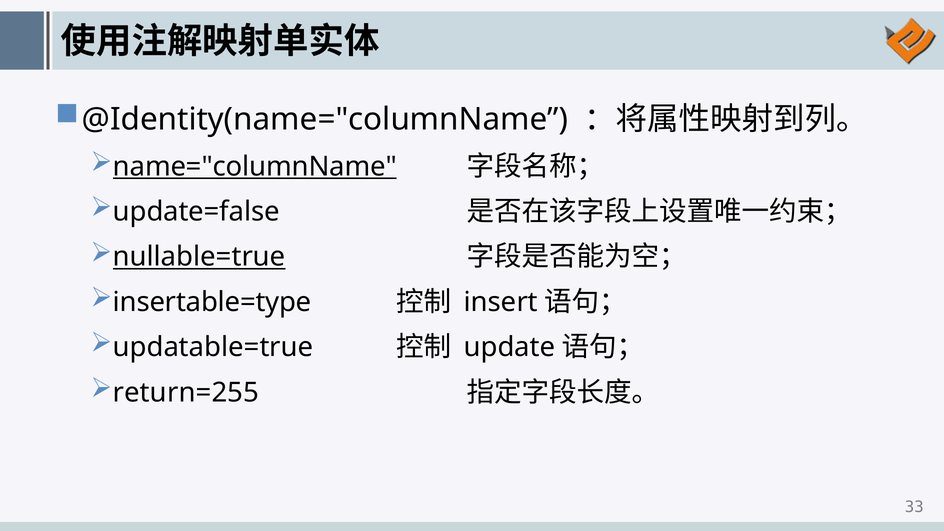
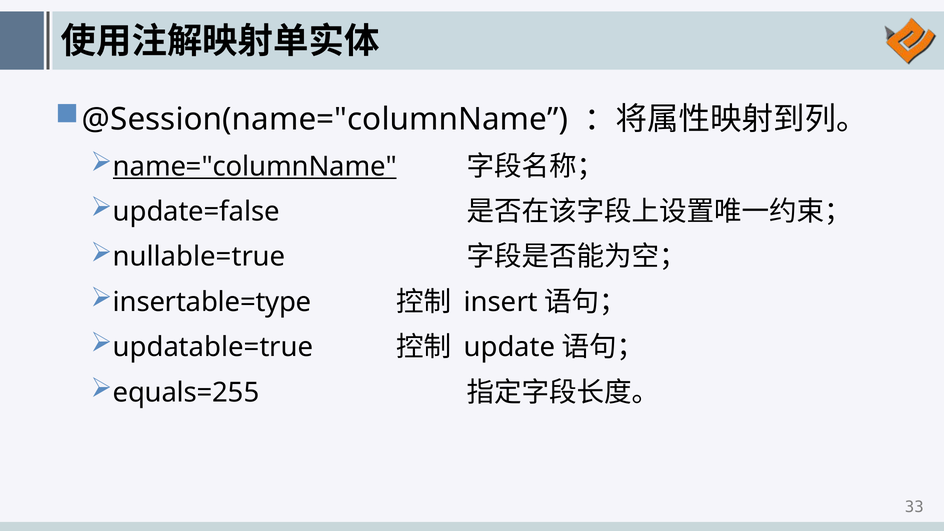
@Identity(name="columnName: @Identity(name="columnName -> @Session(name="columnName
nullable=true underline: present -> none
return=255: return=255 -> equals=255
